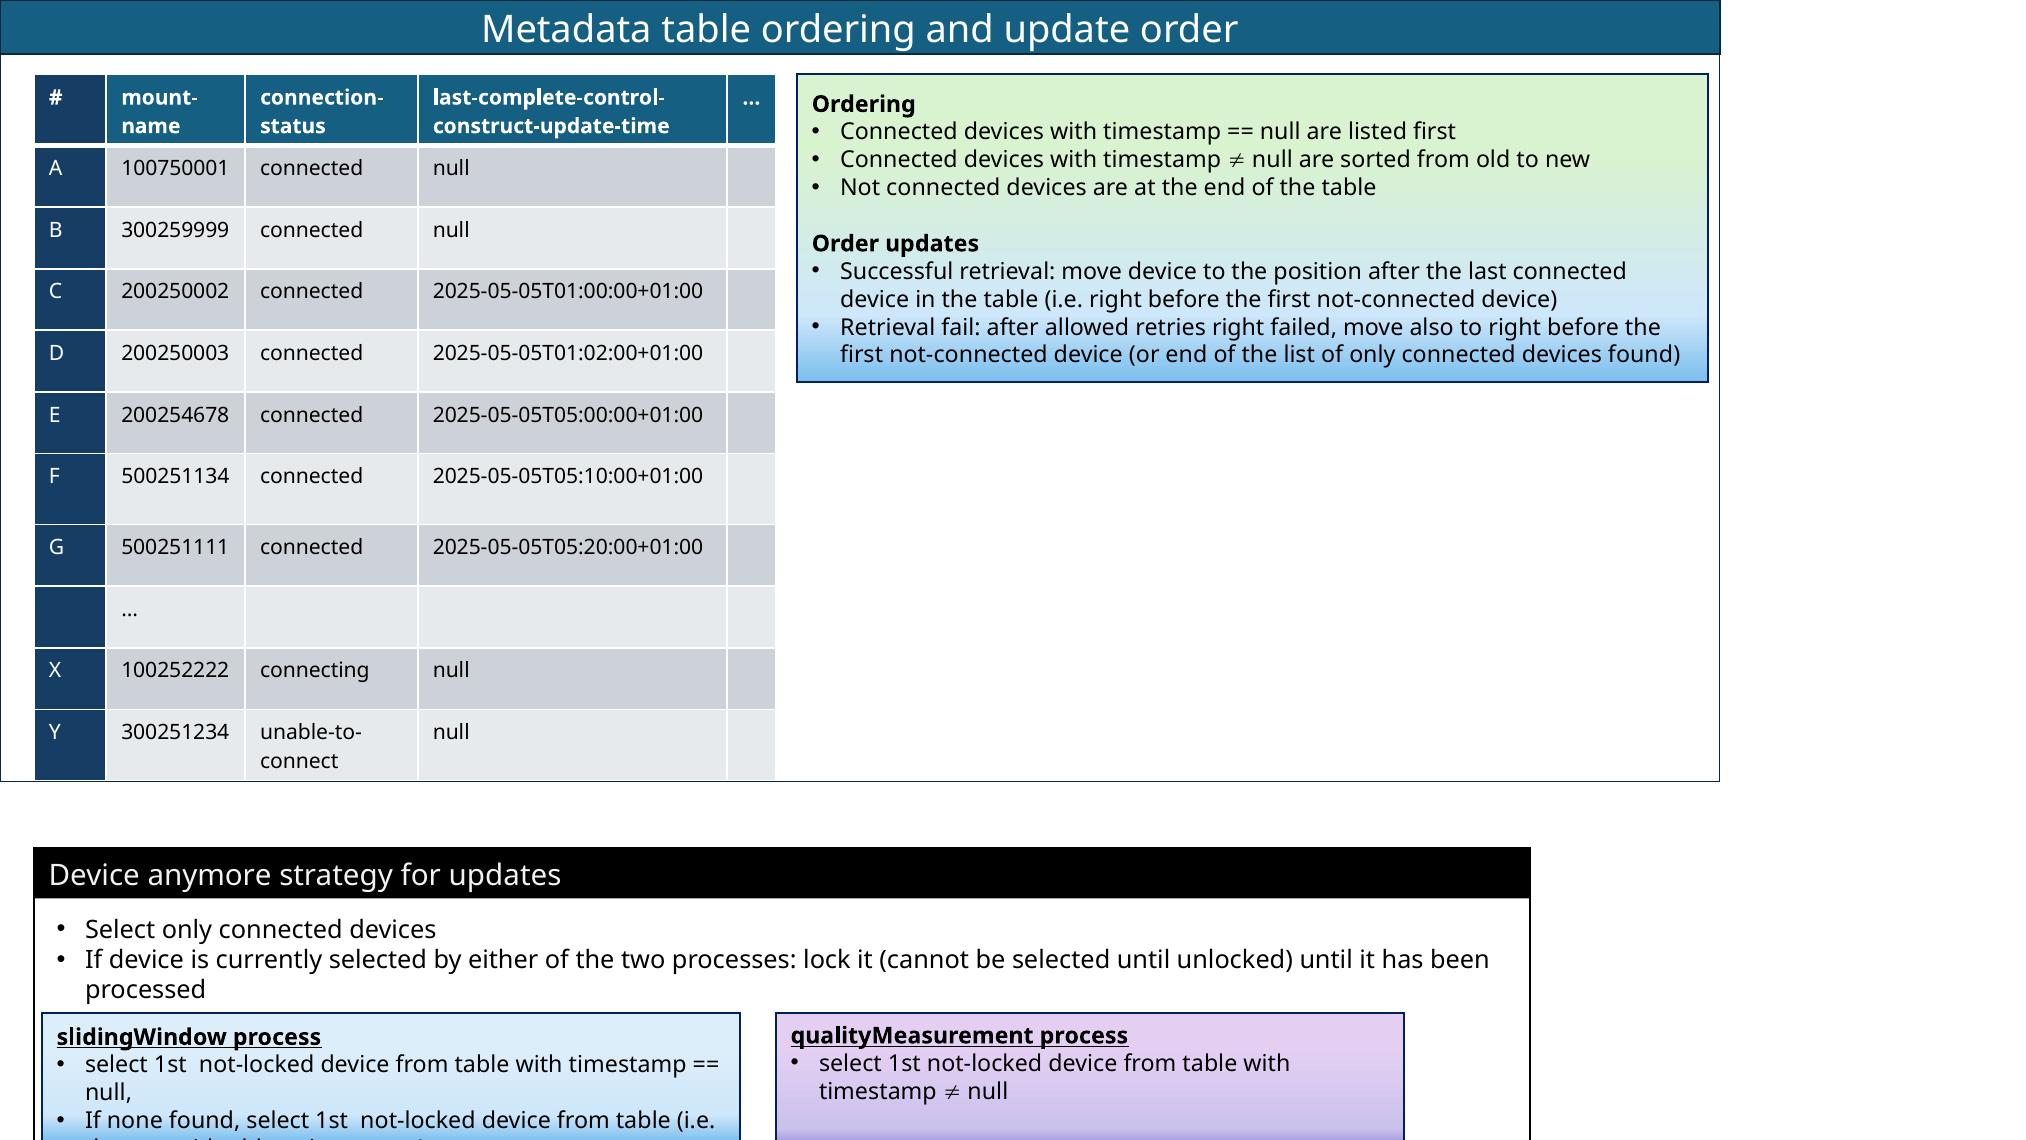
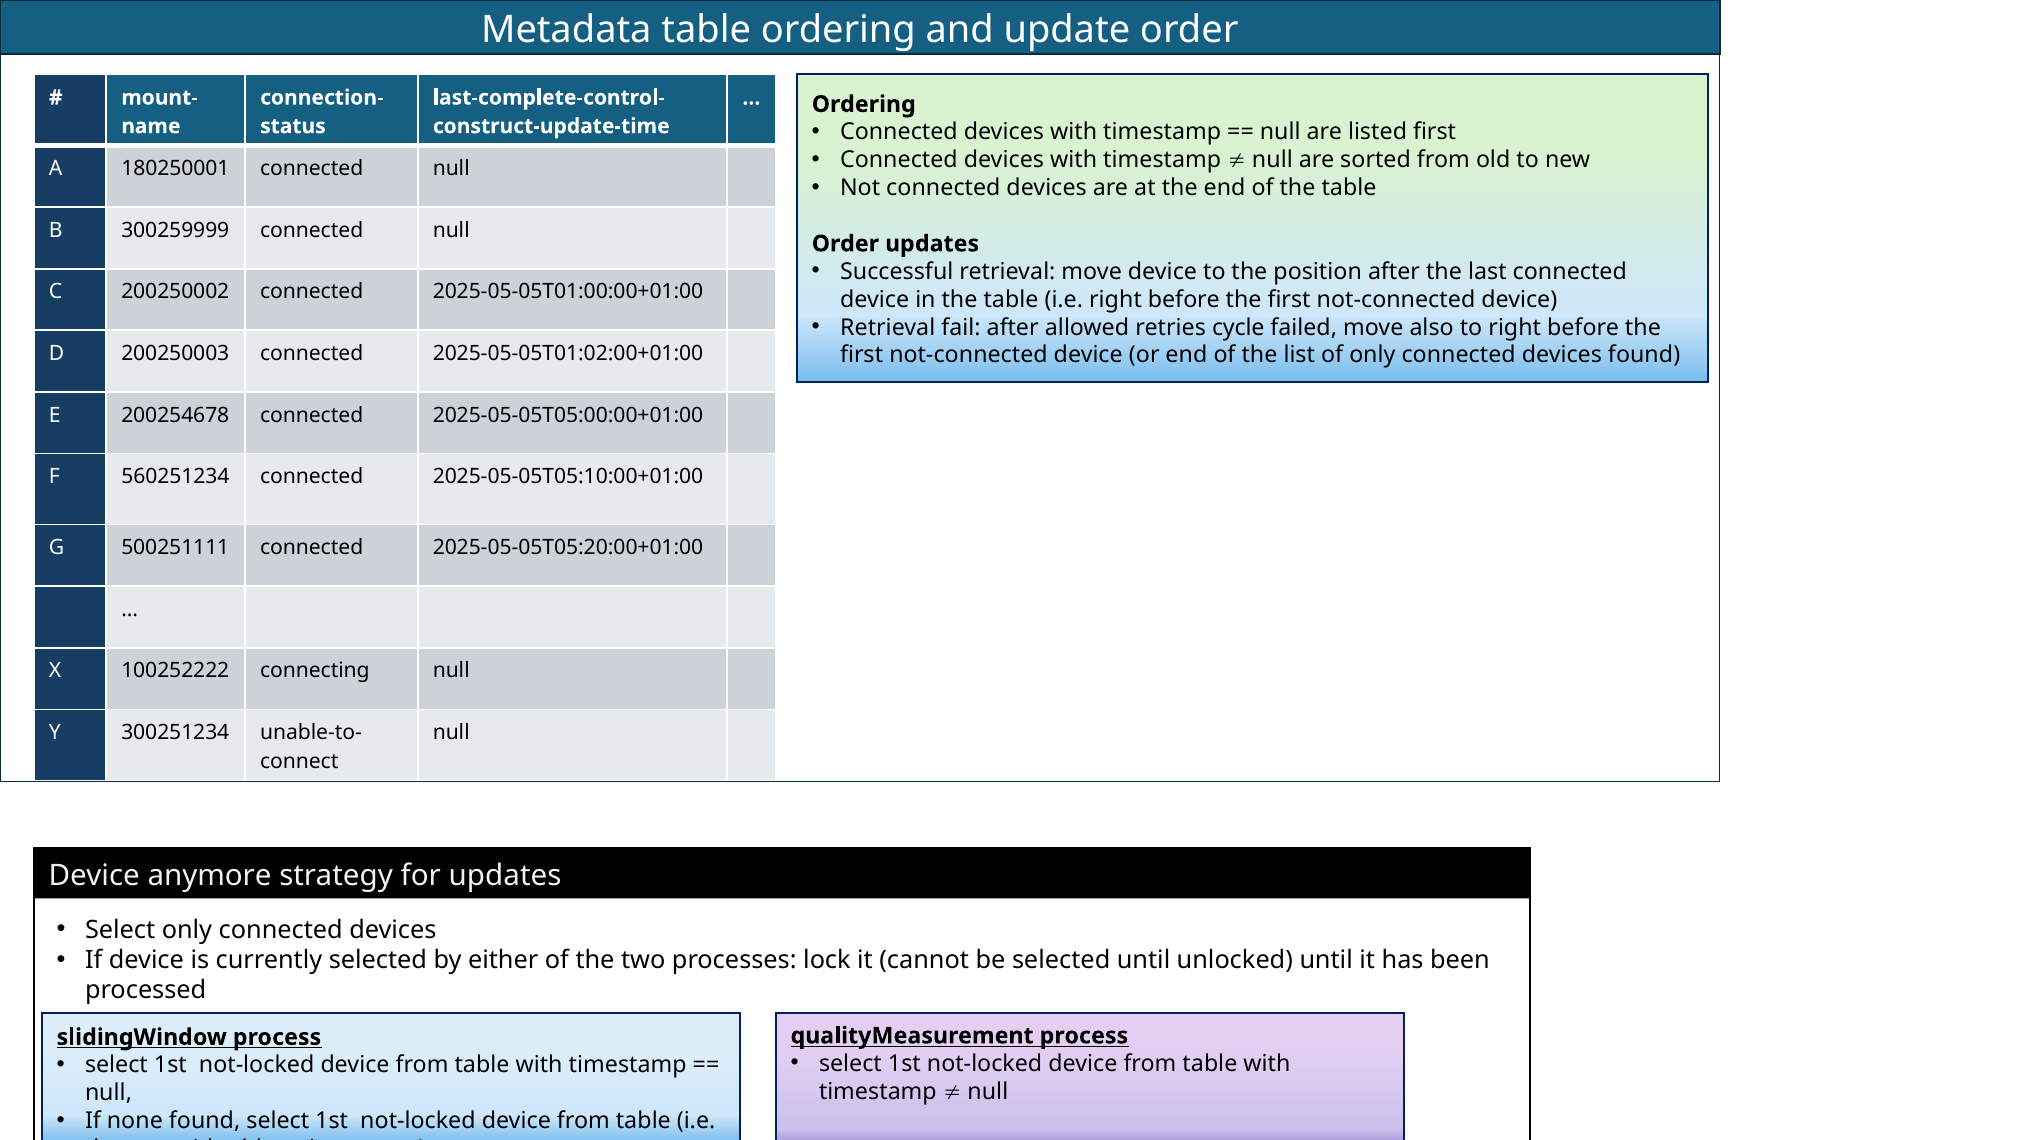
100750001: 100750001 -> 180250001
retries right: right -> cycle
500251134: 500251134 -> 560251234
